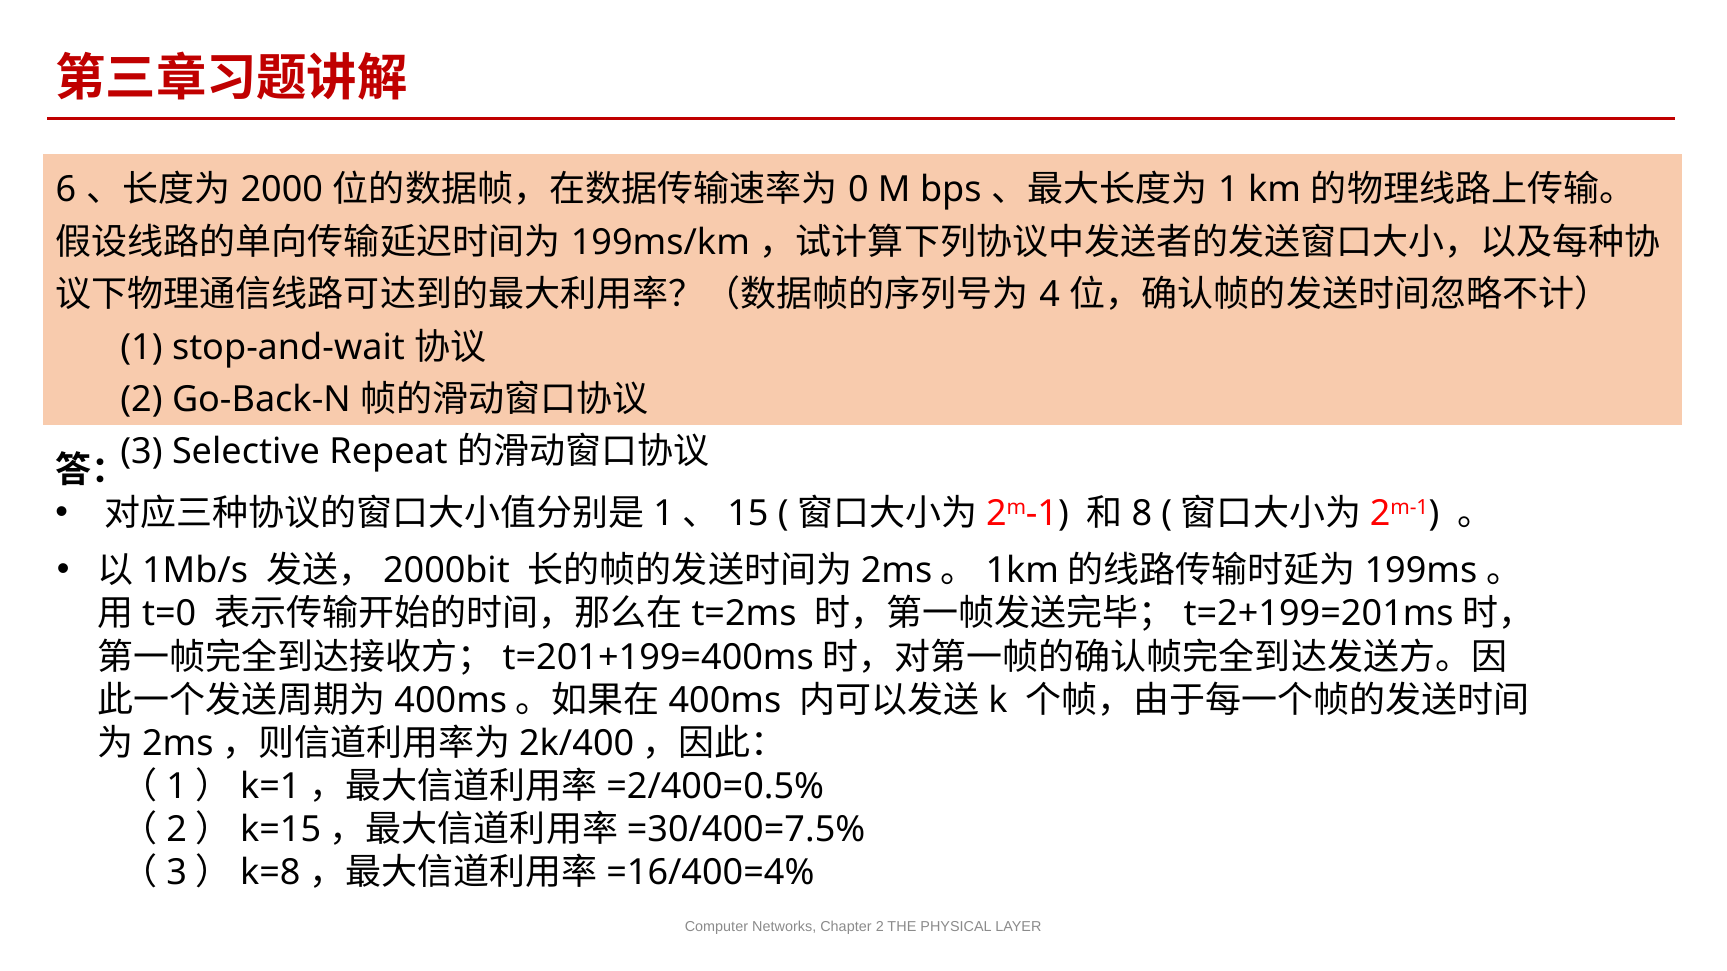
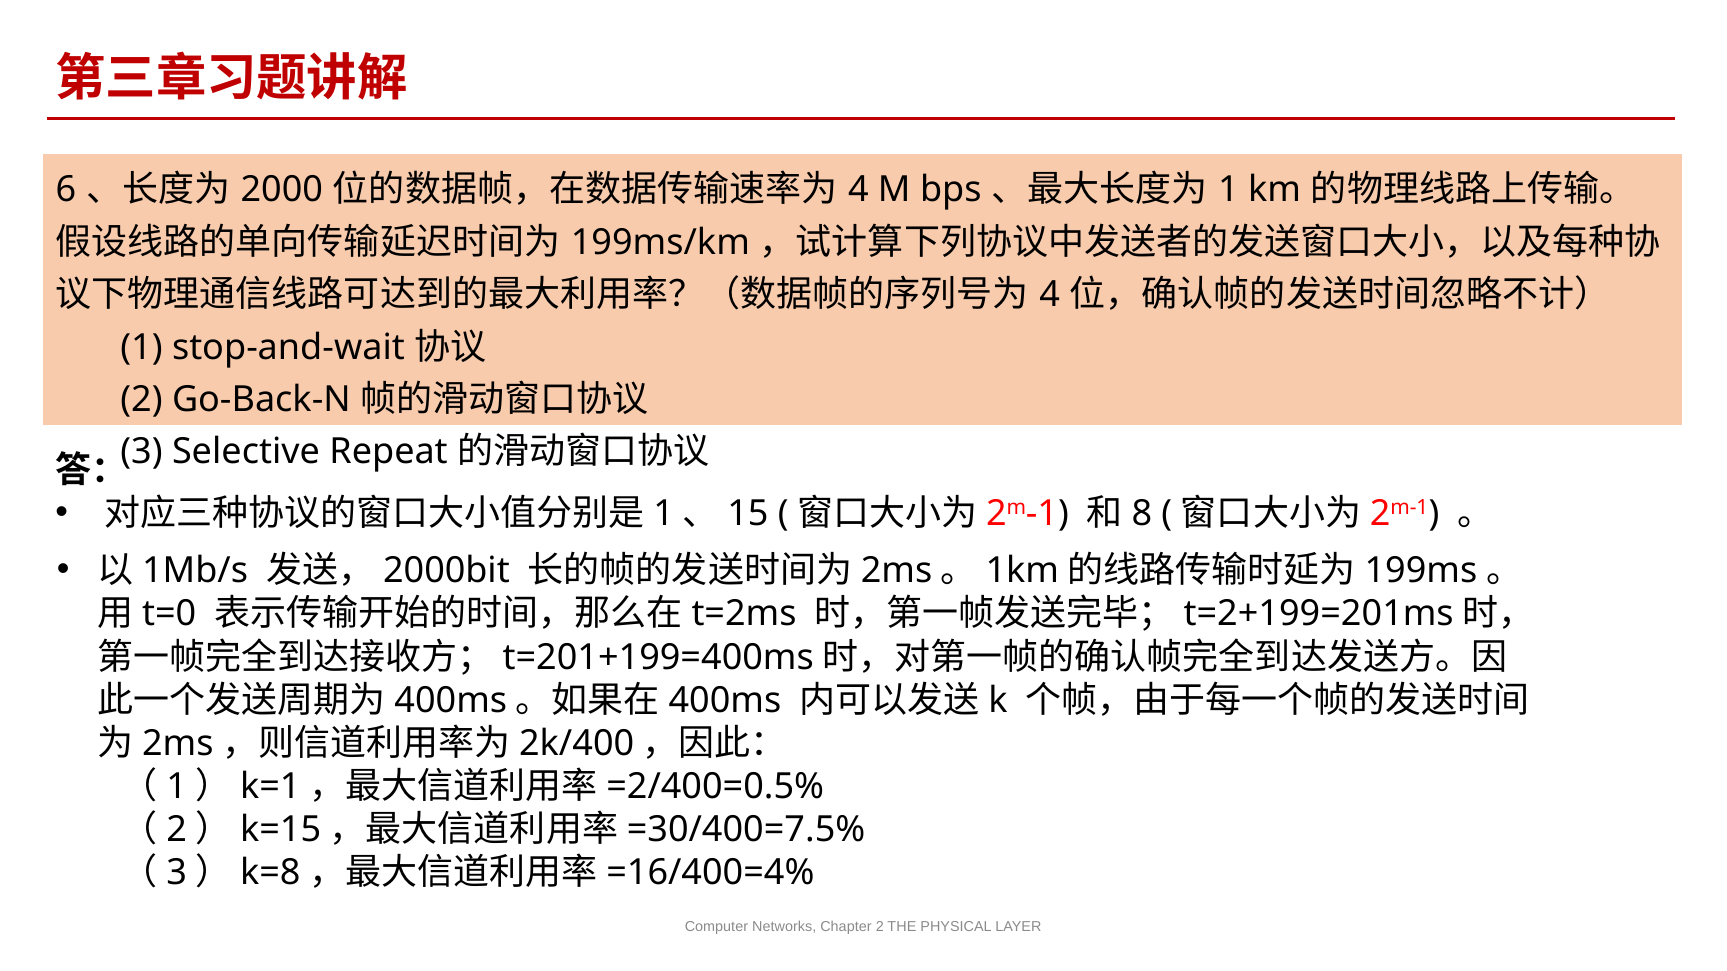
0 at (858, 190): 0 -> 4
